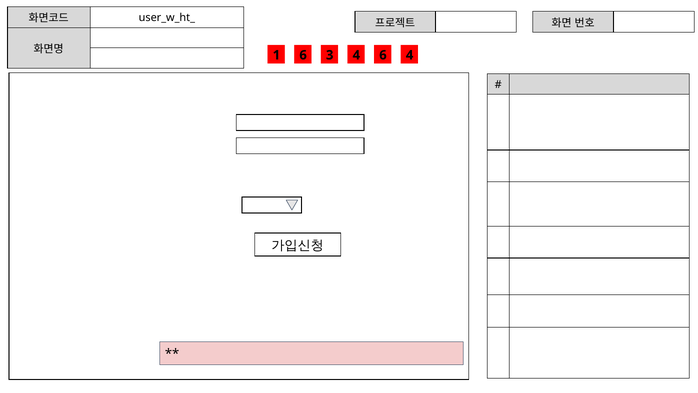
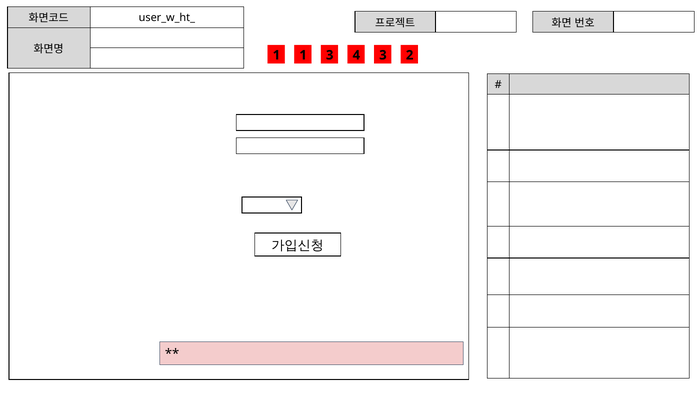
1 6: 6 -> 1
4 6: 6 -> 3
3 4: 4 -> 2
